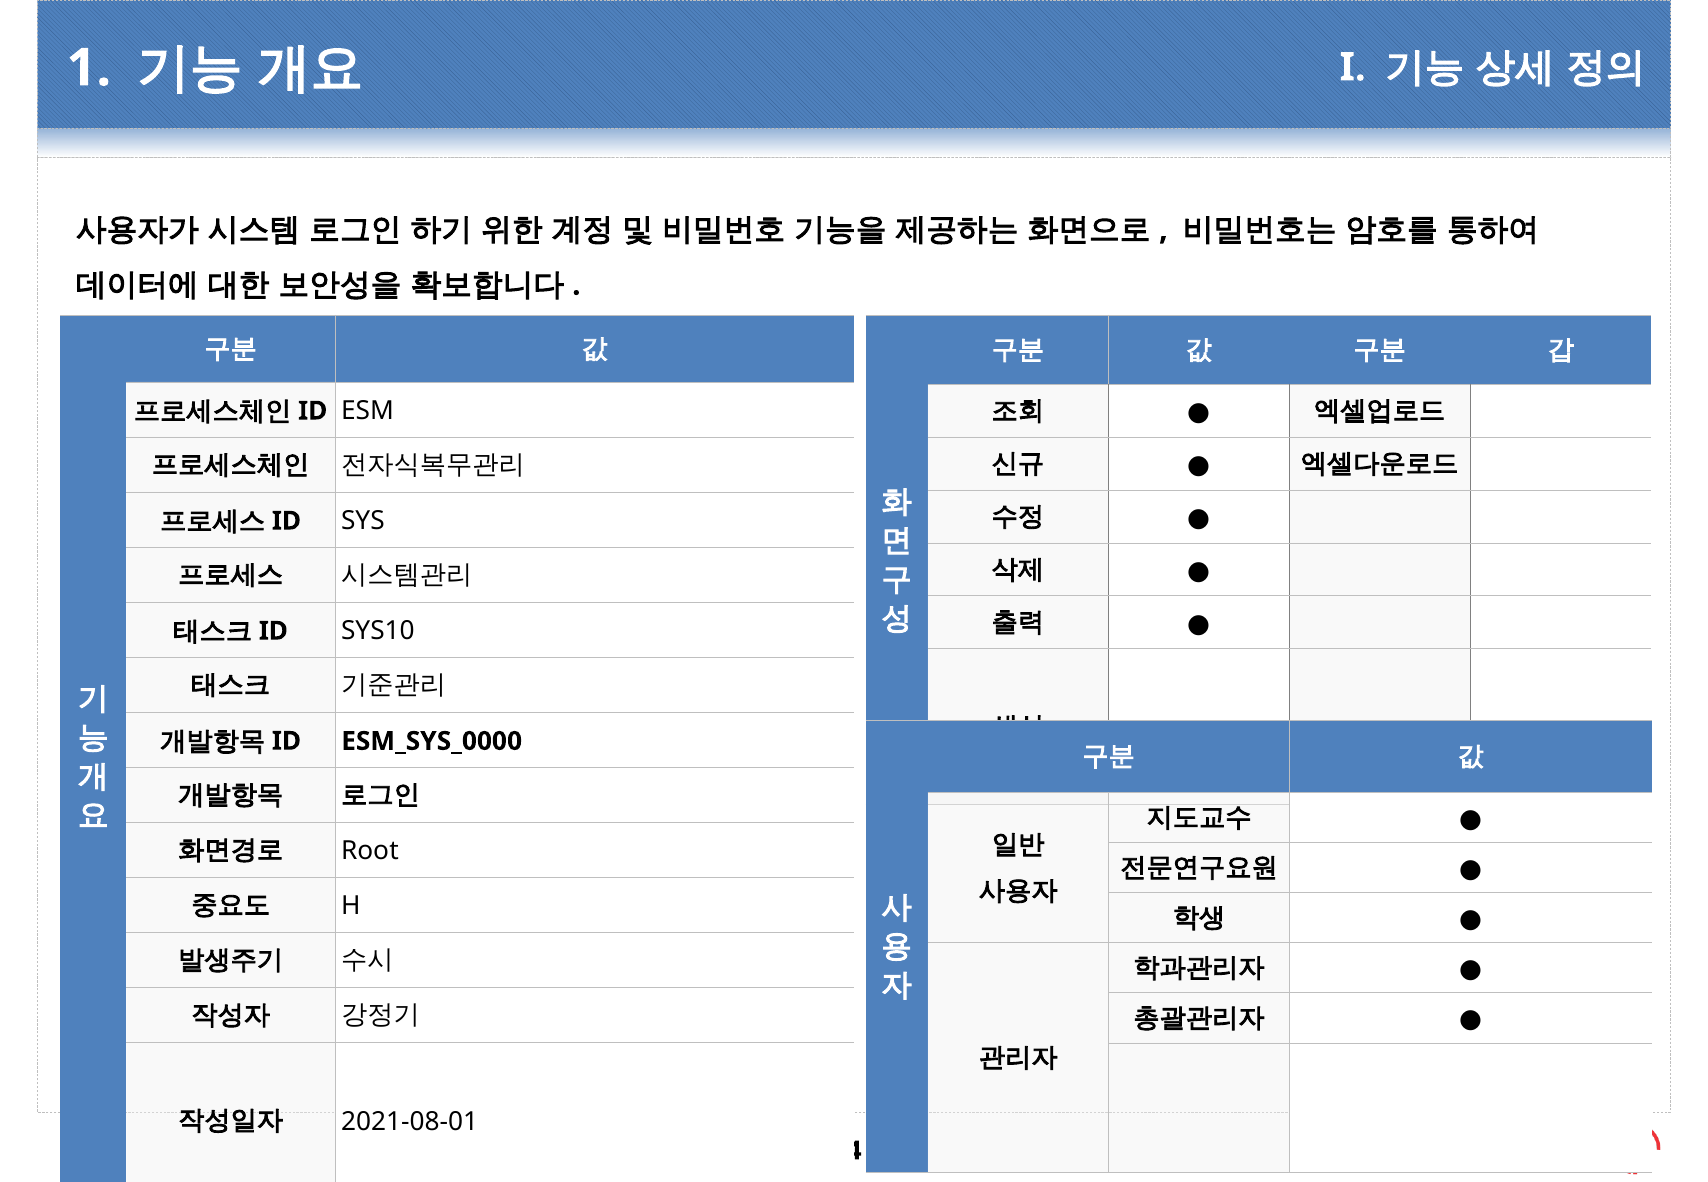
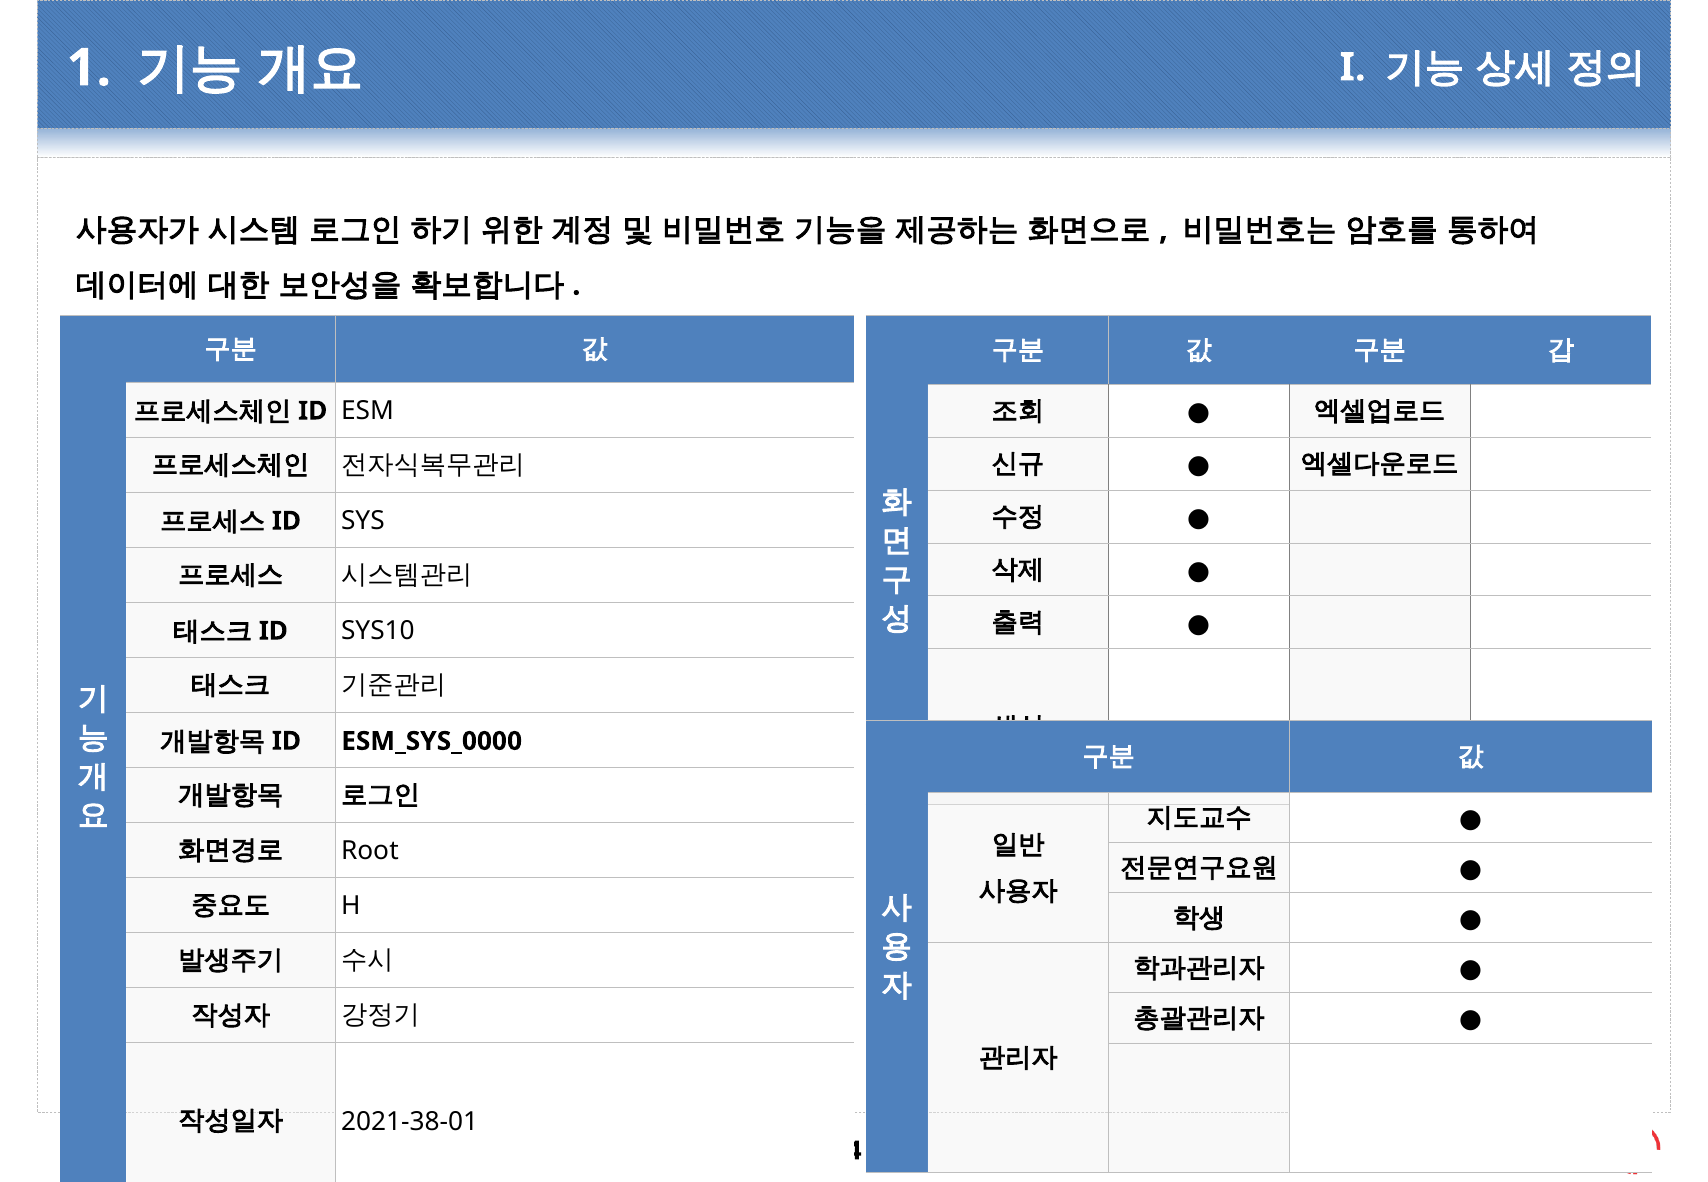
2021-08-01: 2021-08-01 -> 2021-38-01
